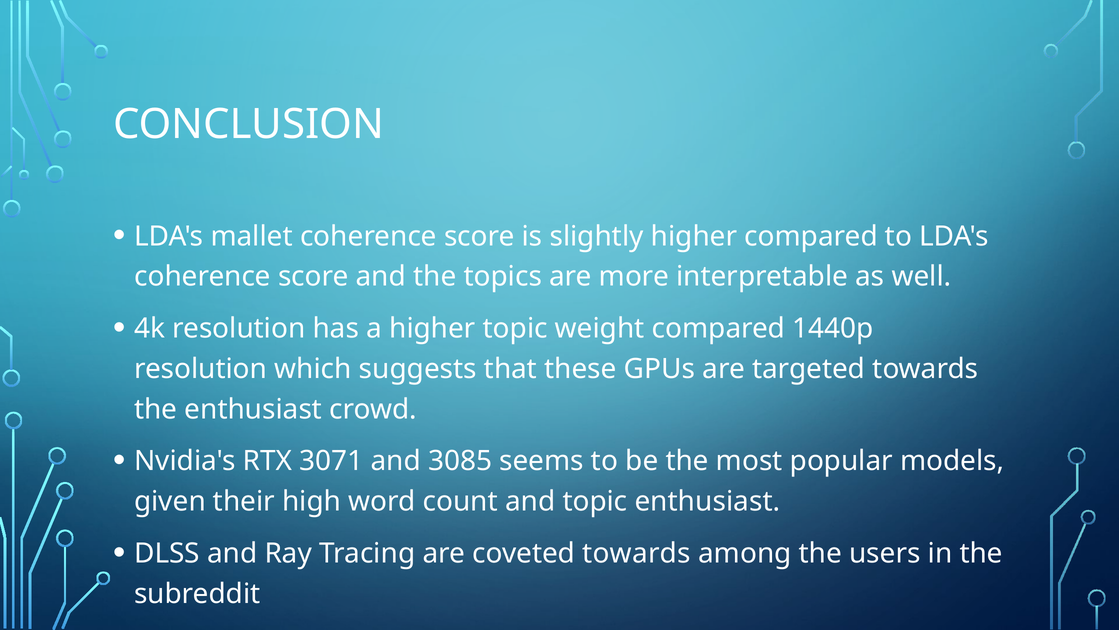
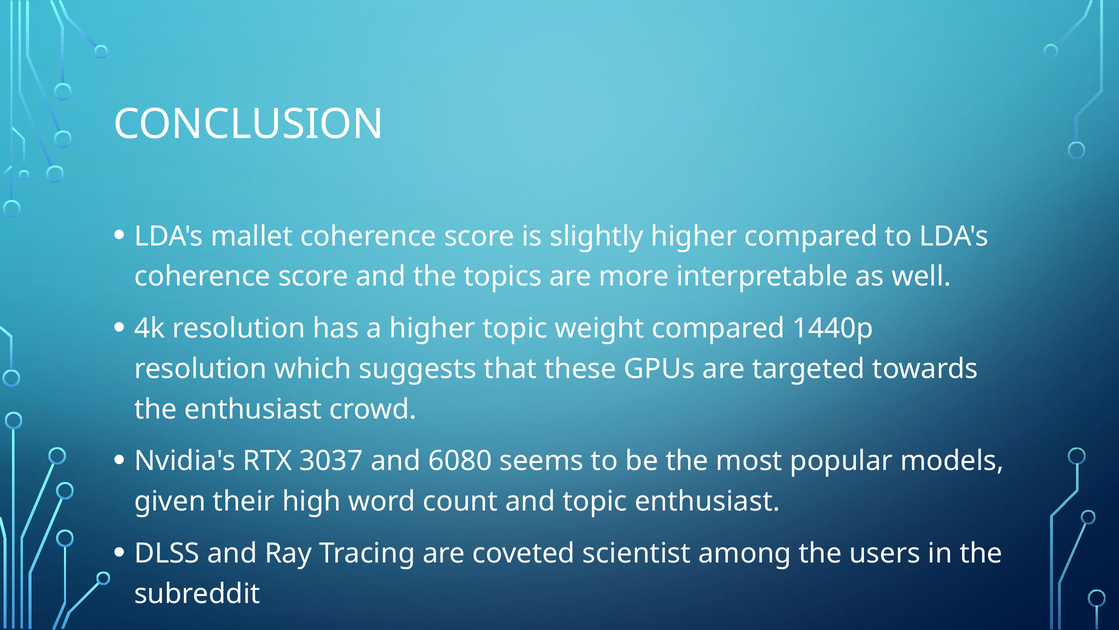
3071: 3071 -> 3037
3085: 3085 -> 6080
coveted towards: towards -> scientist
